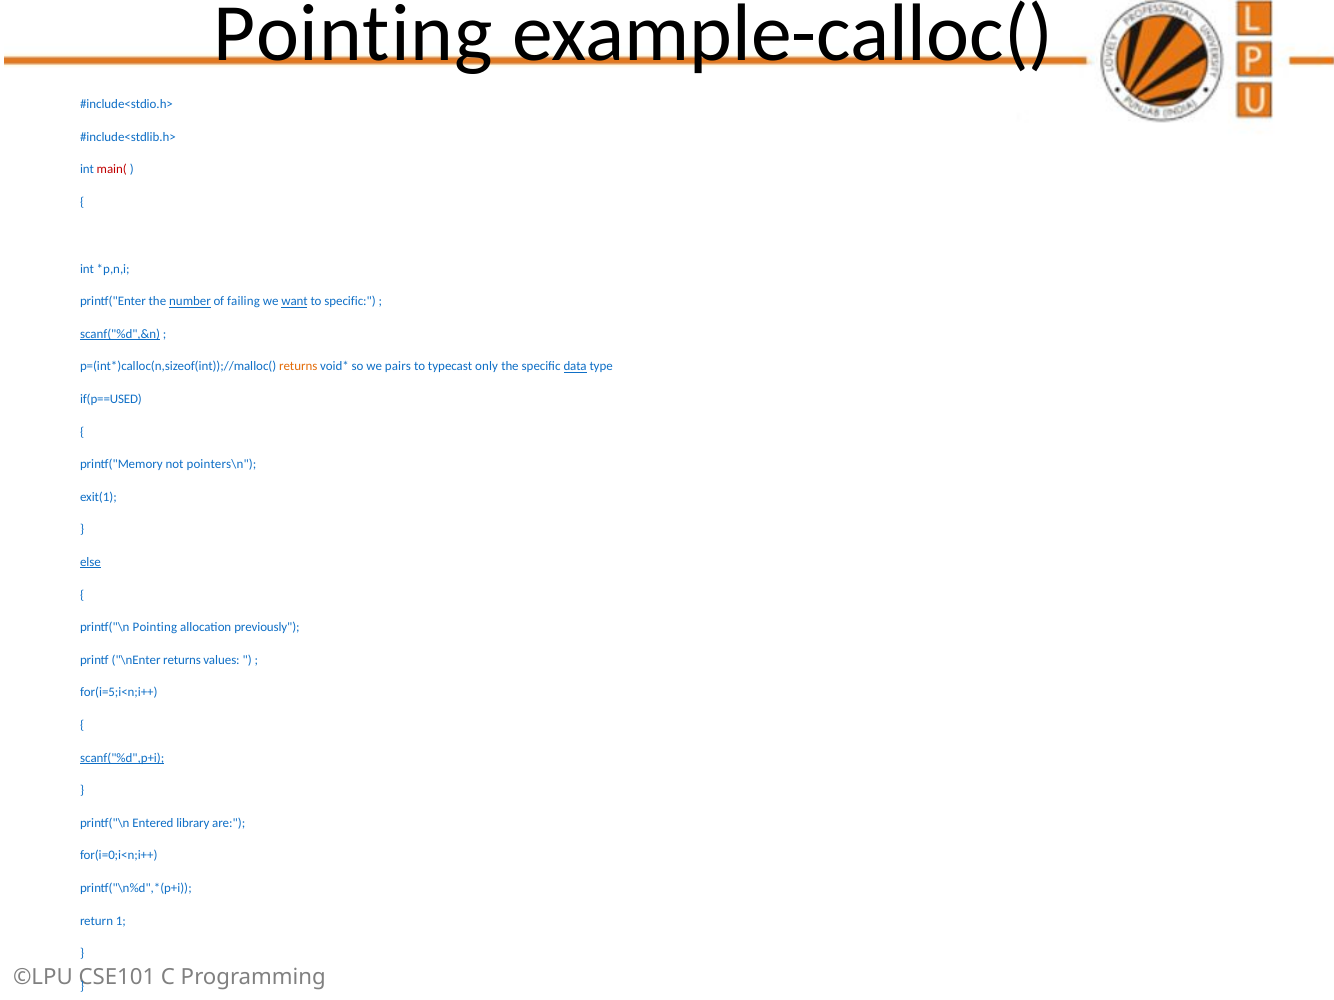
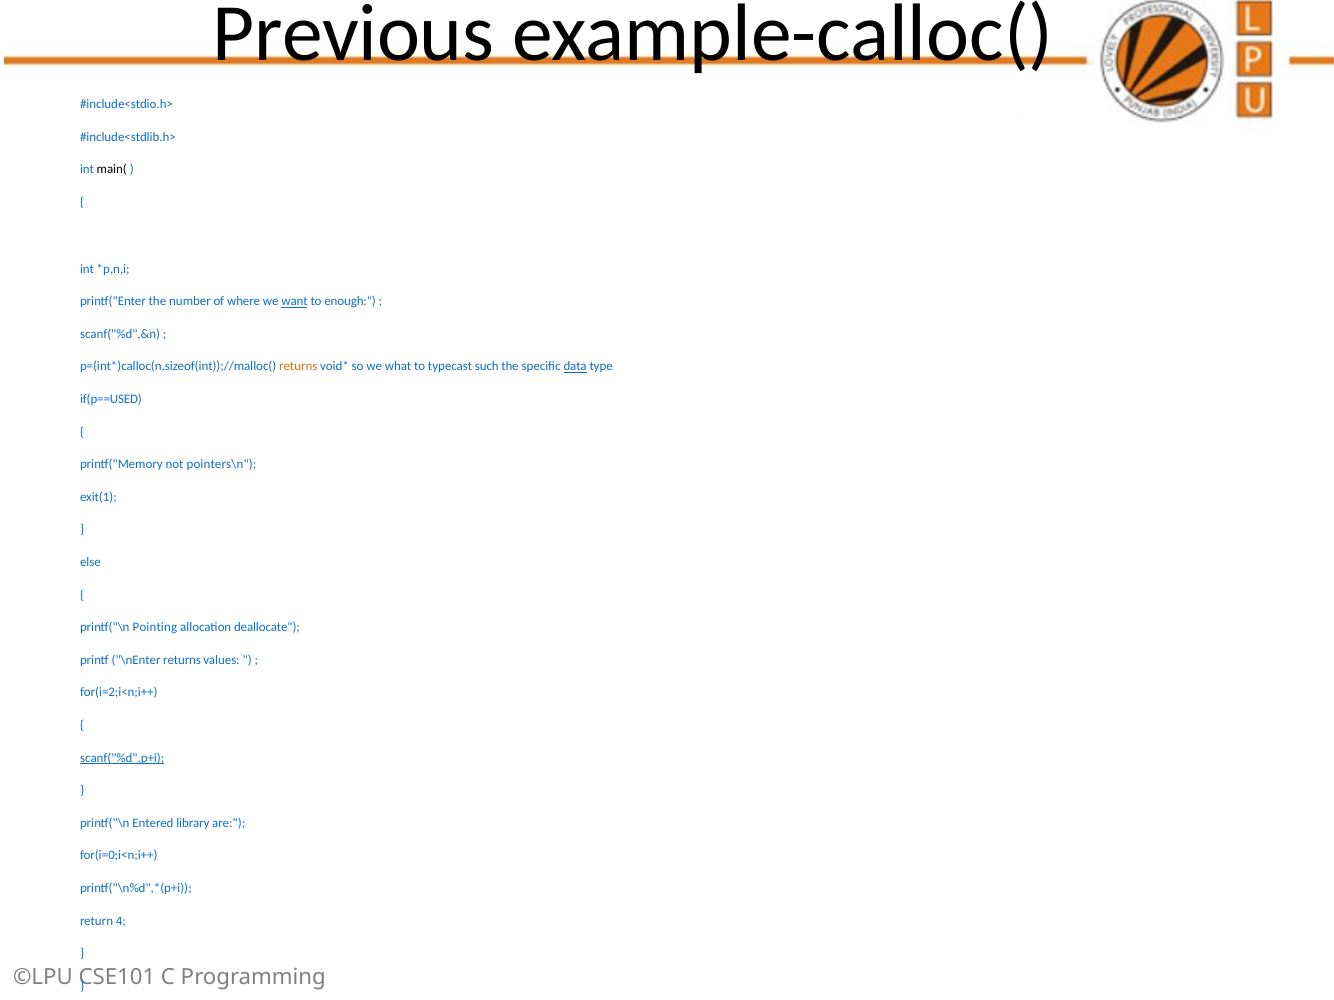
Pointing at (353, 33): Pointing -> Previous
main( colour: red -> black
number underline: present -> none
failing: failing -> where
to specific: specific -> enough
scanf("%d",&n underline: present -> none
pairs: pairs -> what
only: only -> such
else underline: present -> none
previously: previously -> deallocate
for(i=5;i<n;i++: for(i=5;i<n;i++ -> for(i=2;i<n;i++
1: 1 -> 4
